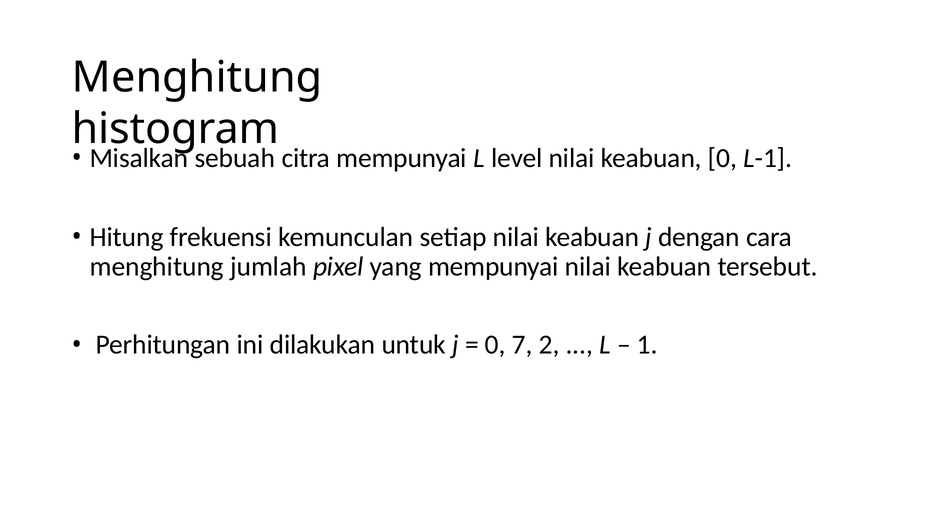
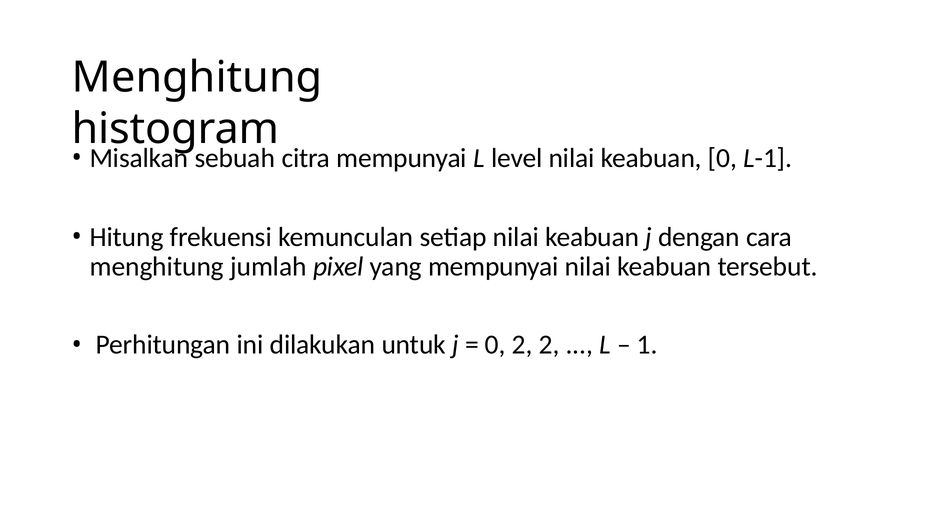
0 7: 7 -> 2
